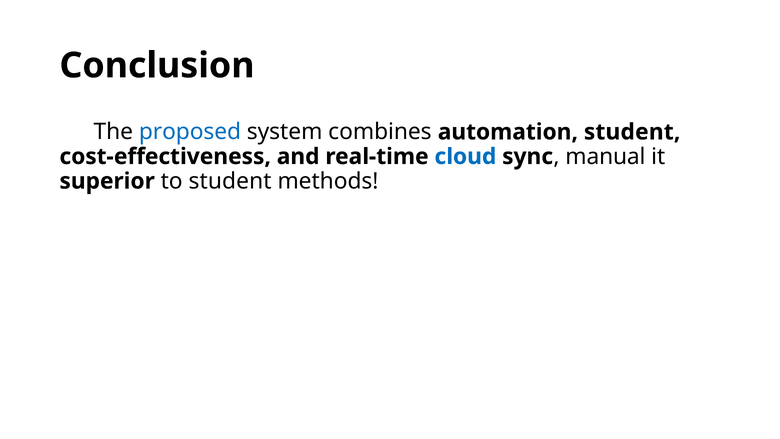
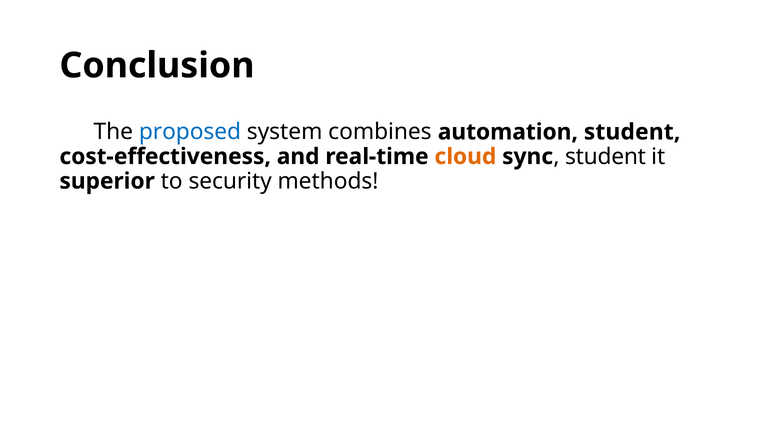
cloud colour: blue -> orange
manual at (605, 156): manual -> student
to student: student -> security
